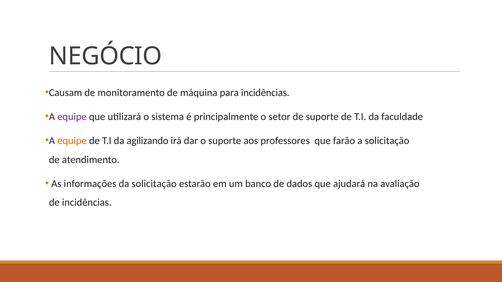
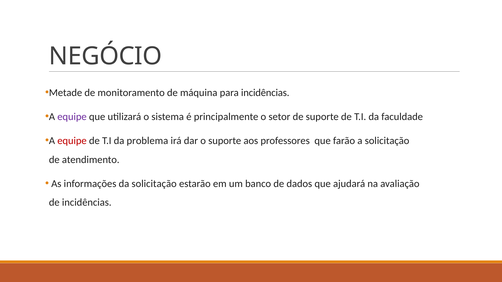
Causam: Causam -> Metade
equipe at (72, 141) colour: orange -> red
agilizando: agilizando -> problema
